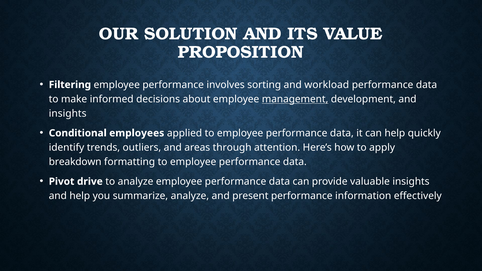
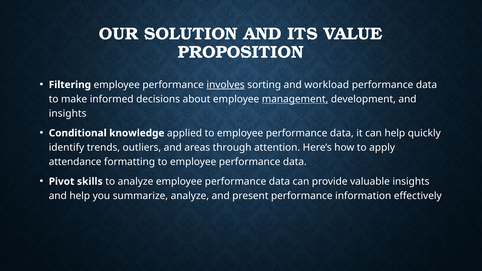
involves underline: none -> present
employees: employees -> knowledge
breakdown: breakdown -> attendance
drive: drive -> skills
